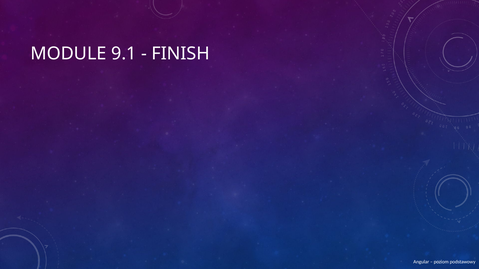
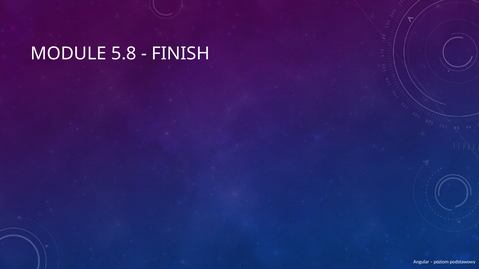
9.1: 9.1 -> 5.8
